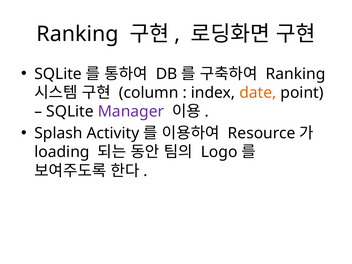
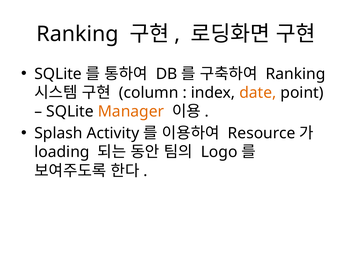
Manager colour: purple -> orange
